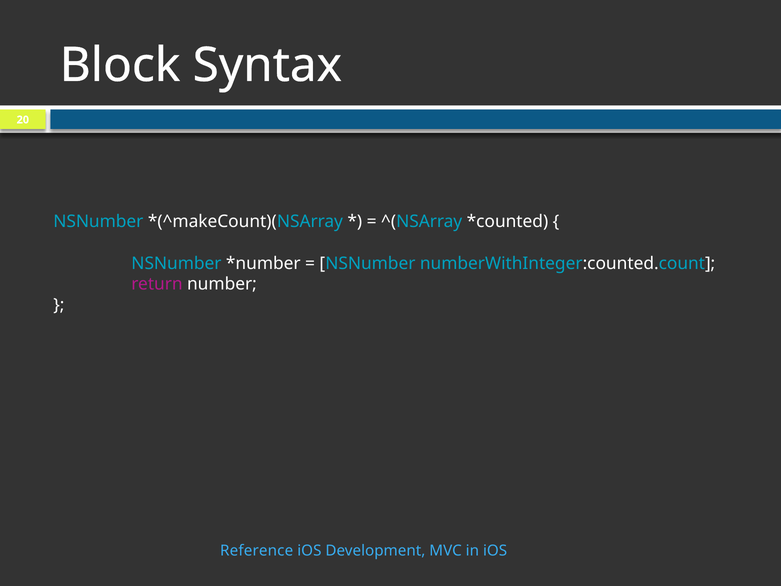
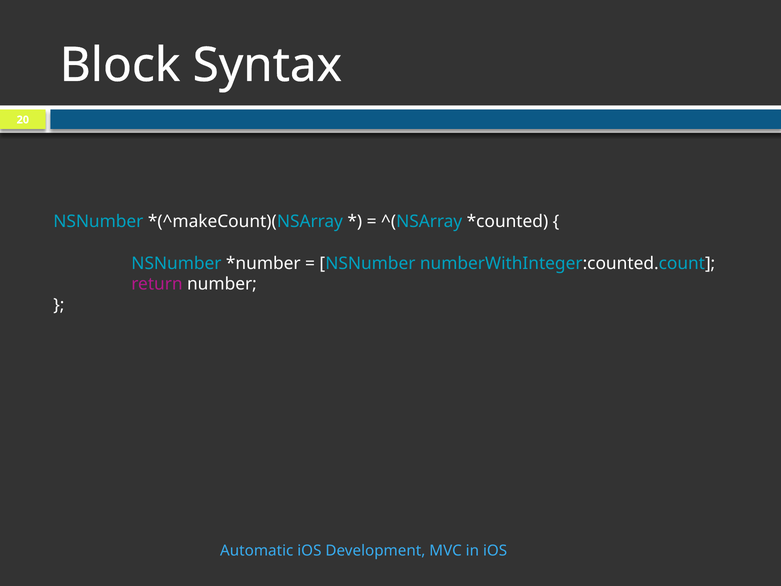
Reference: Reference -> Automatic
